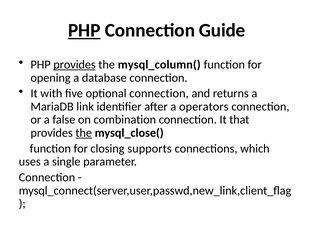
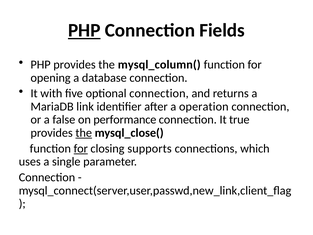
Guide: Guide -> Fields
provides at (75, 64) underline: present -> none
operators: operators -> operation
combination: combination -> performance
that: that -> true
for at (81, 148) underline: none -> present
